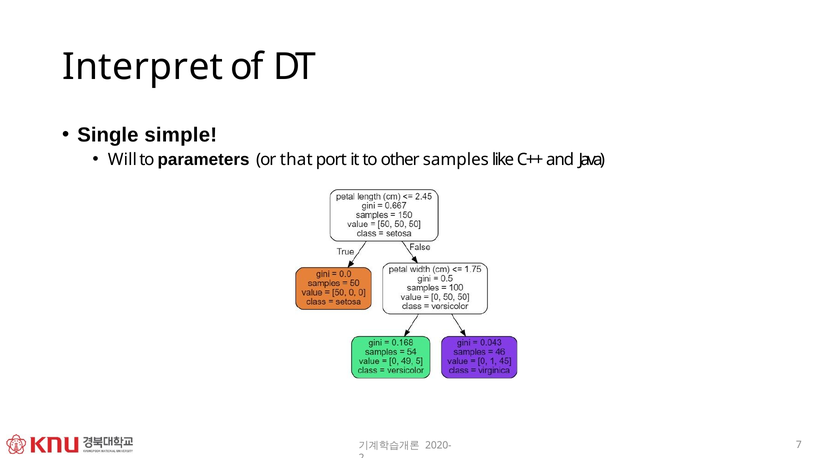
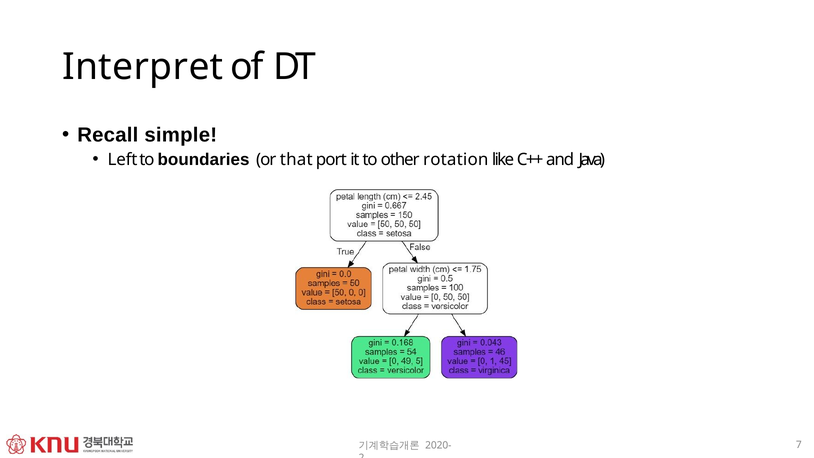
Single: Single -> Recall
Will: Will -> Left
parameters: parameters -> boundaries
samples: samples -> rotation
